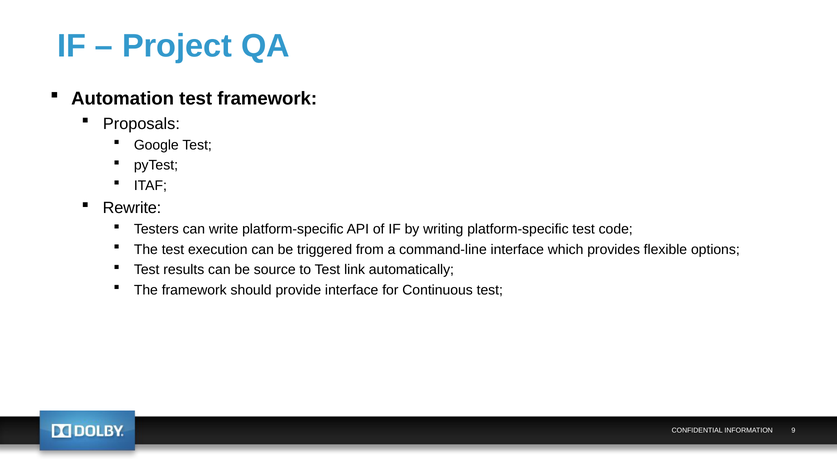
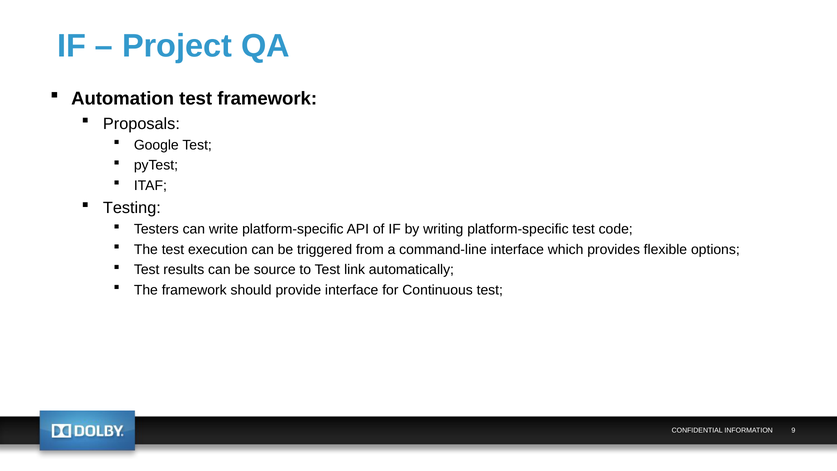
Rewrite: Rewrite -> Testing
